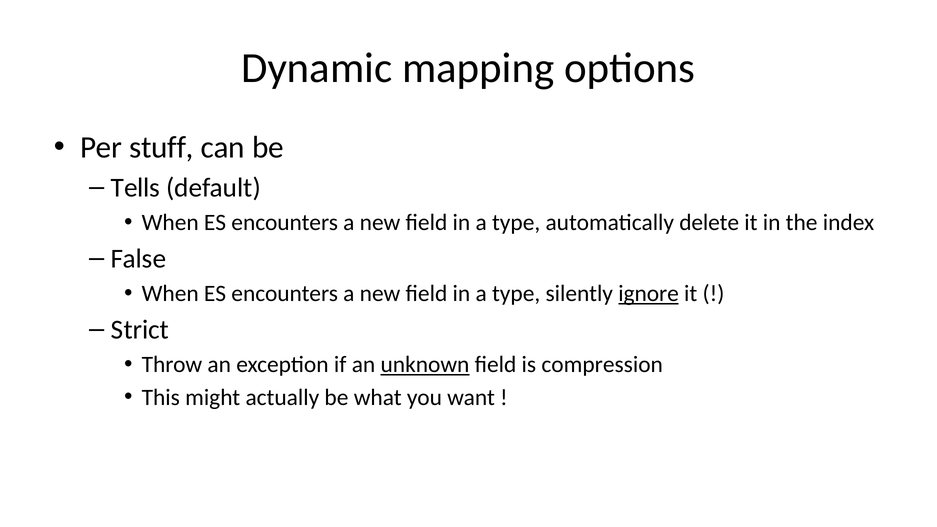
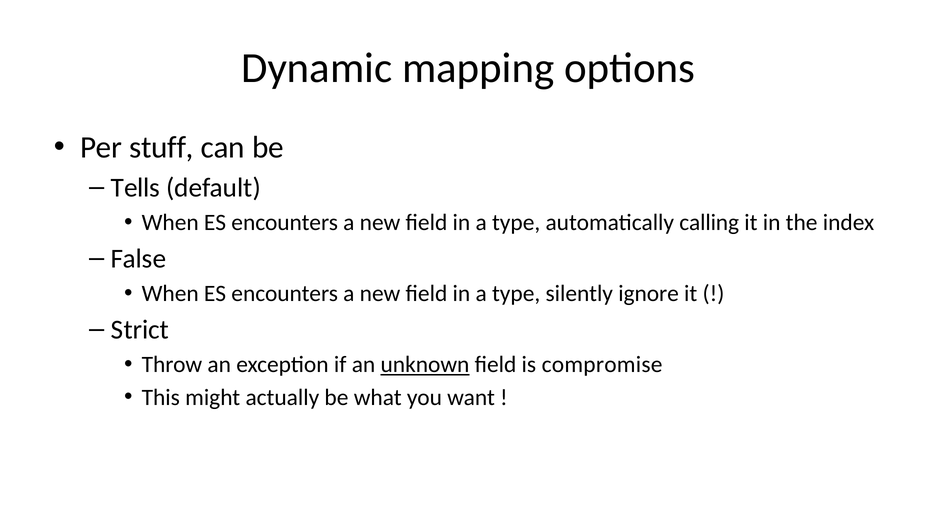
delete: delete -> calling
ignore underline: present -> none
compression: compression -> compromise
